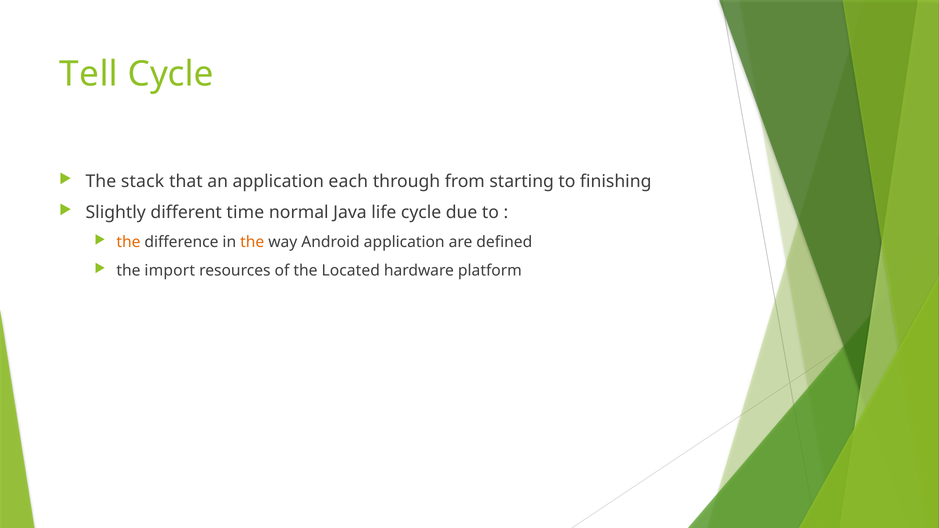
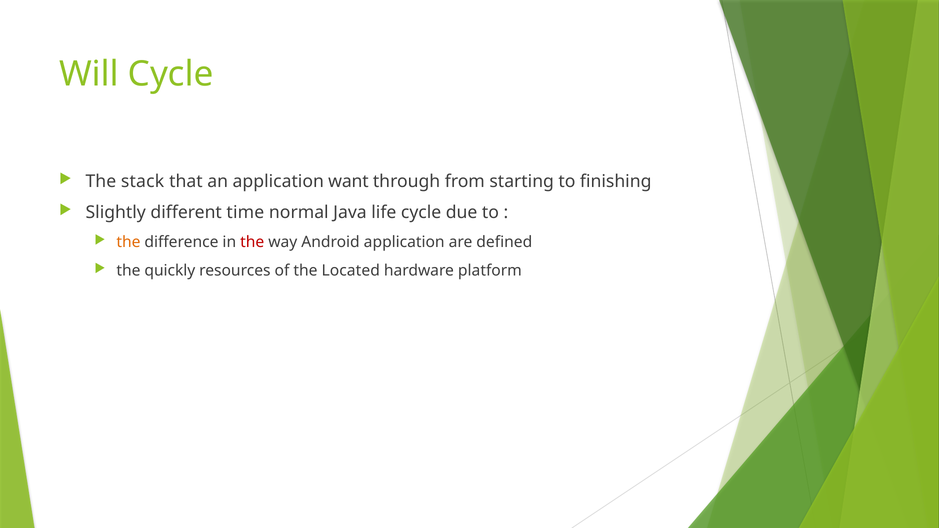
Tell: Tell -> Will
each: each -> want
the at (252, 242) colour: orange -> red
import: import -> quickly
